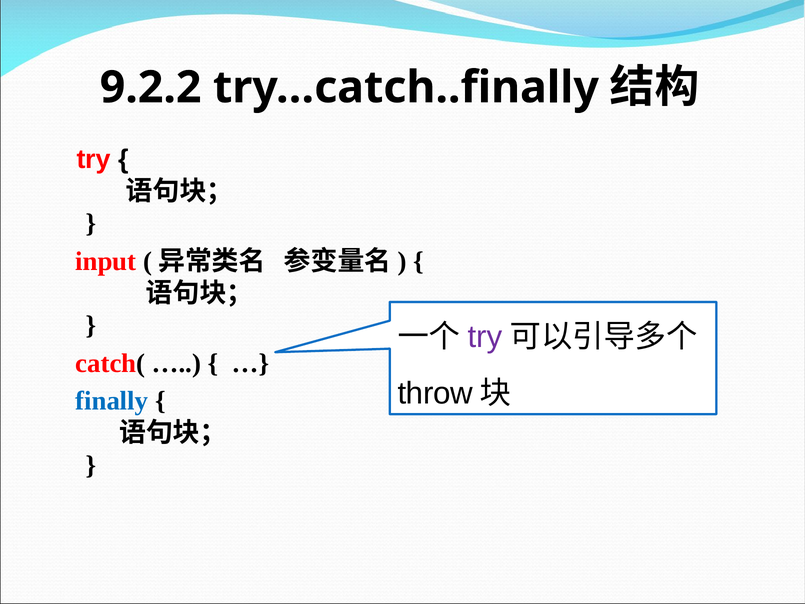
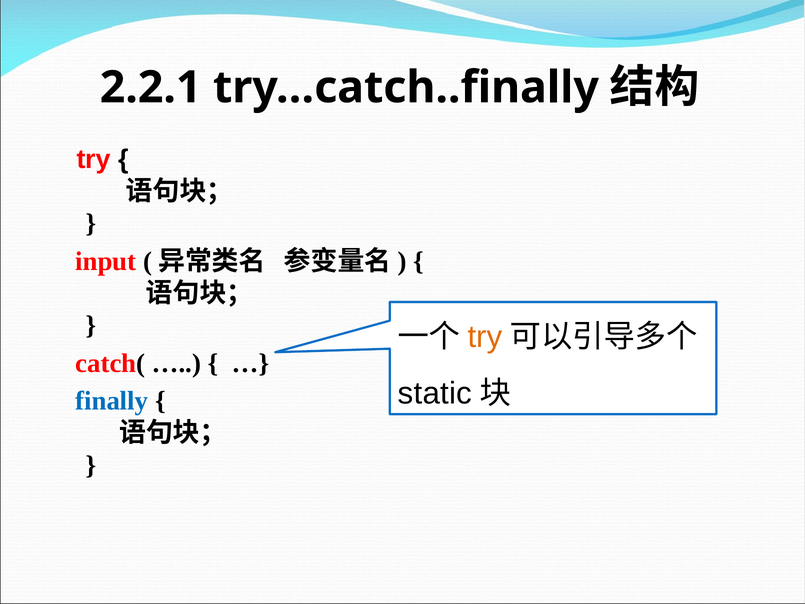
9.2.2: 9.2.2 -> 2.2.1
try at (485, 337) colour: purple -> orange
throw: throw -> static
